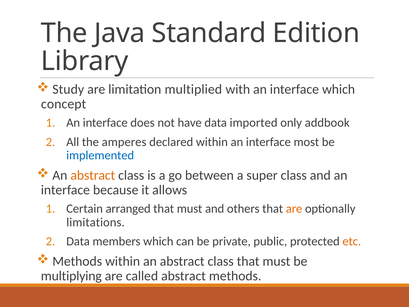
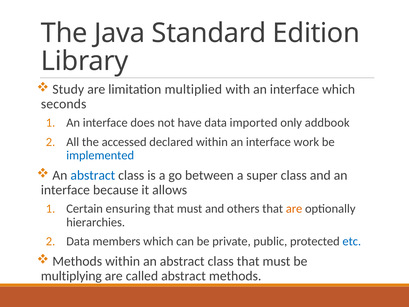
concept: concept -> seconds
amperes: amperes -> accessed
most: most -> work
abstract at (93, 175) colour: orange -> blue
arranged: arranged -> ensuring
limitations: limitations -> hierarchies
etc colour: orange -> blue
